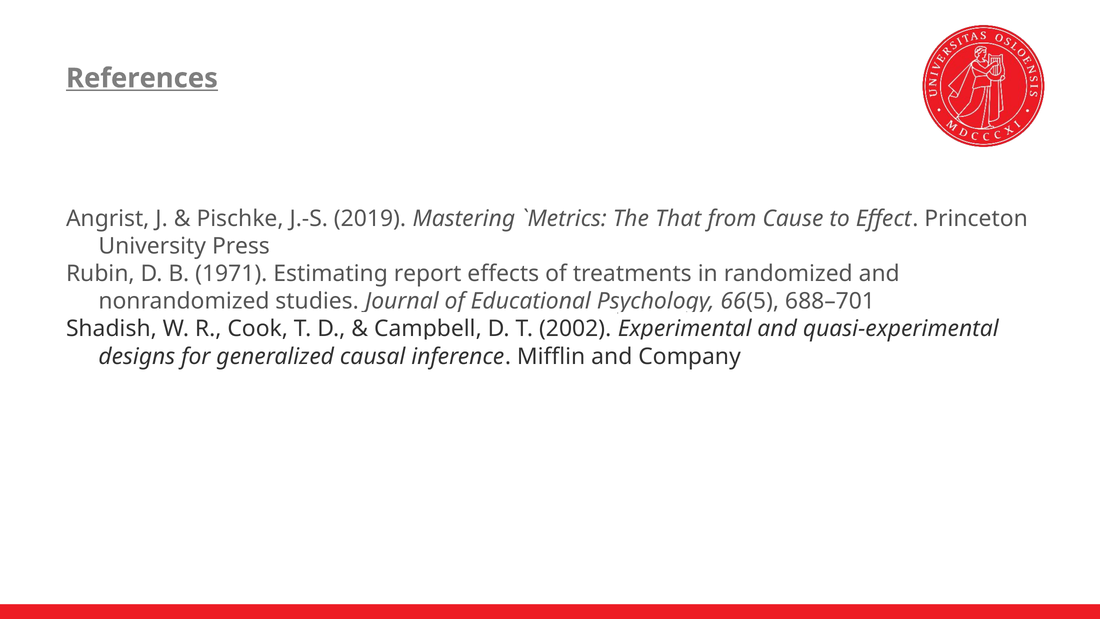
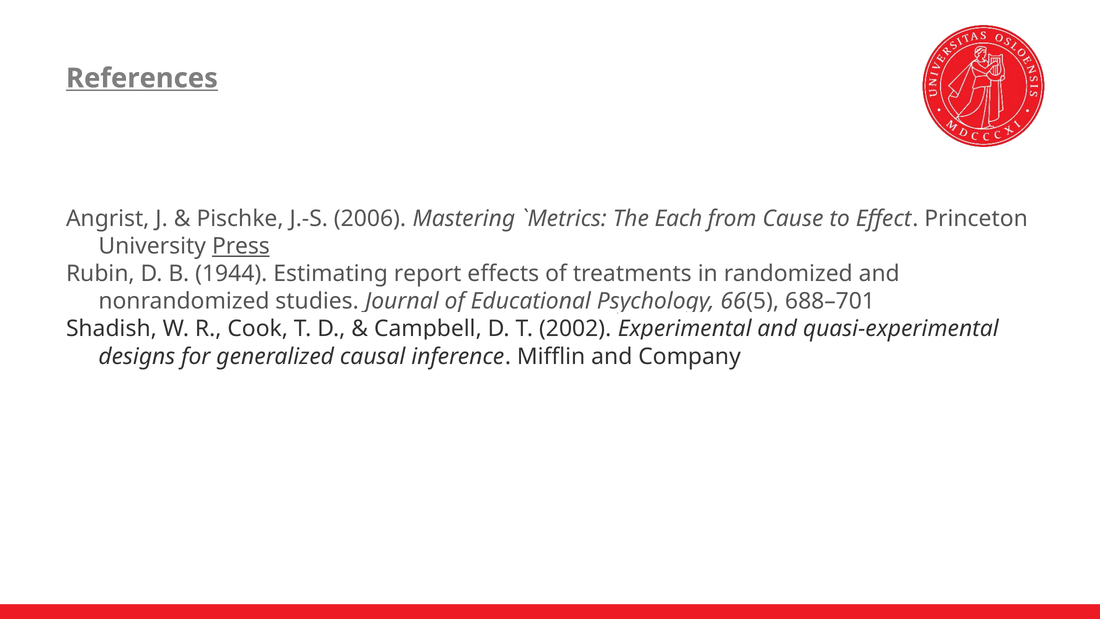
2019: 2019 -> 2006
That: That -> Each
Press underline: none -> present
1971: 1971 -> 1944
